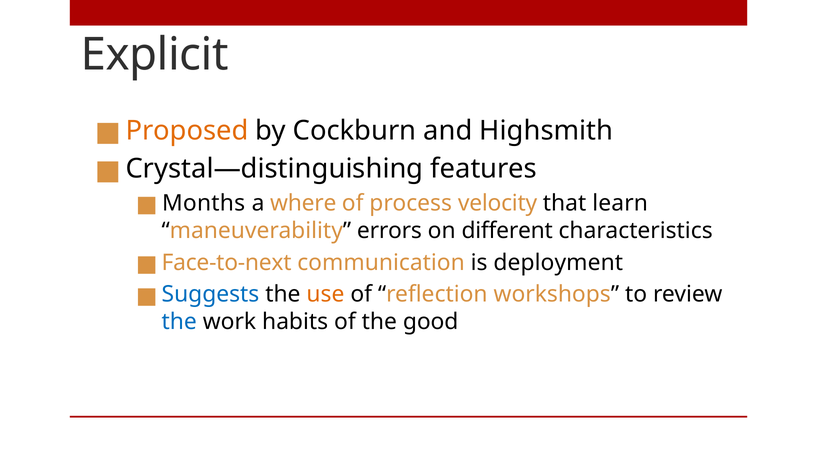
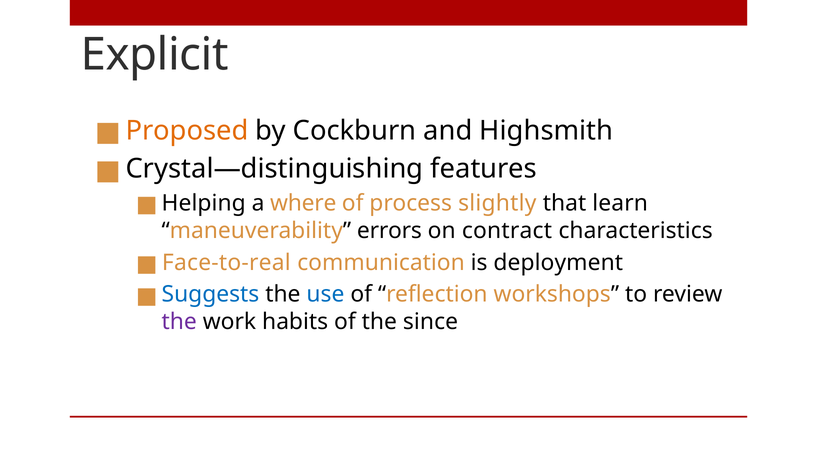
Months: Months -> Helping
velocity: velocity -> slightly
different: different -> contract
Face-to-next: Face-to-next -> Face-to-real
use colour: orange -> blue
the at (179, 322) colour: blue -> purple
good: good -> since
